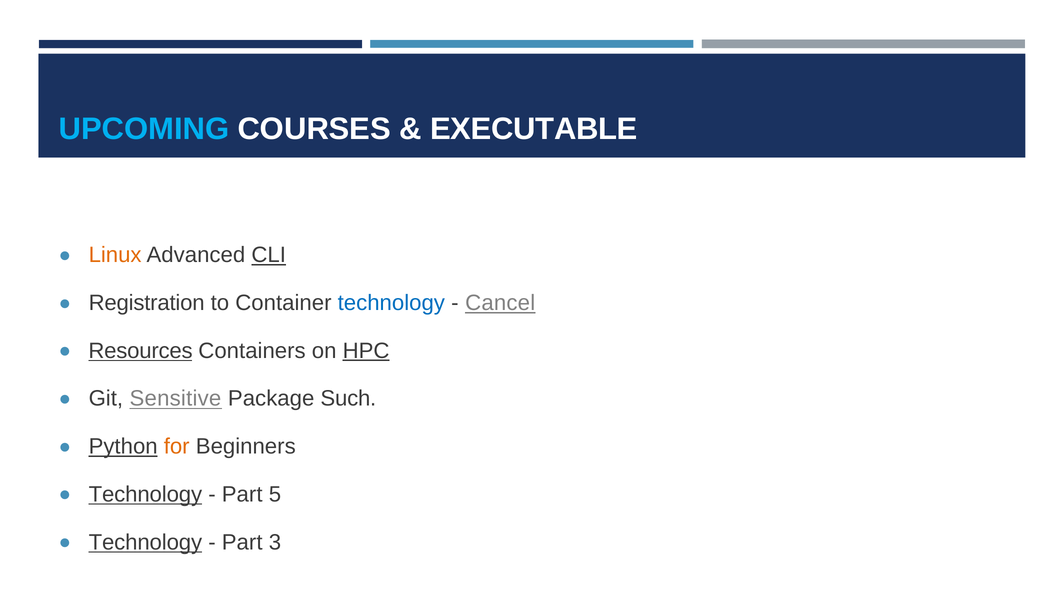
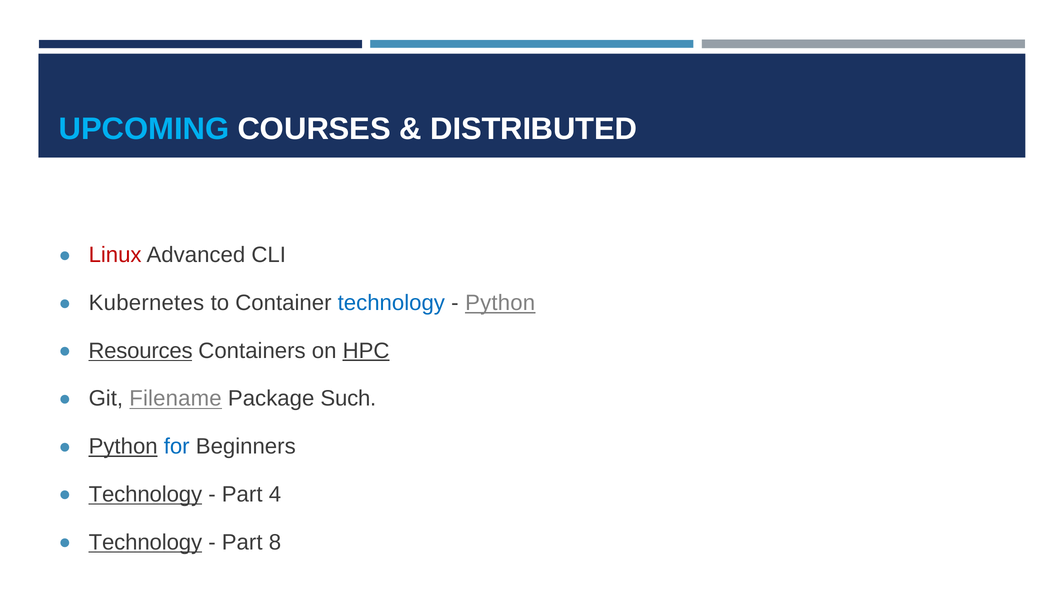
EXECUTABLE: EXECUTABLE -> DISTRIBUTED
Linux colour: orange -> red
CLI underline: present -> none
Registration: Registration -> Kubernetes
Cancel at (500, 303): Cancel -> Python
Sensitive: Sensitive -> Filename
for colour: orange -> blue
5: 5 -> 4
3: 3 -> 8
